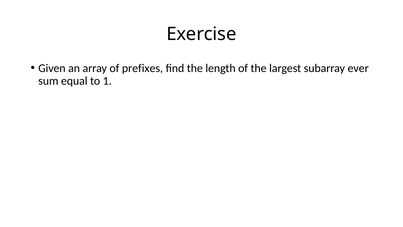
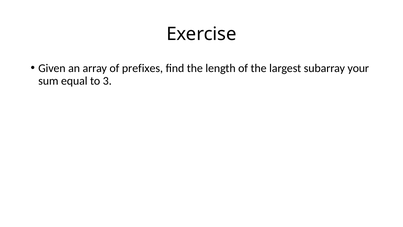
ever: ever -> your
1: 1 -> 3
